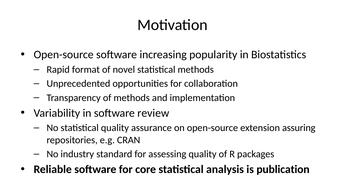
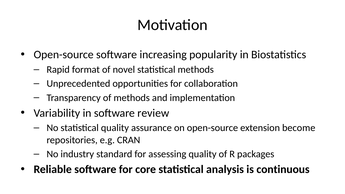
assuring: assuring -> become
publication: publication -> continuous
